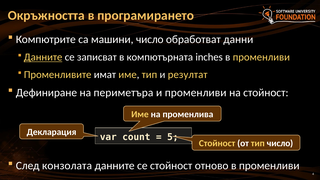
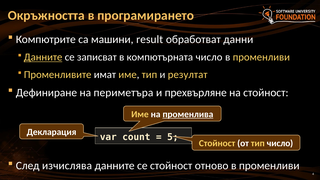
машини число: число -> result
компютърната inches: inches -> число
и променливи: променливи -> прехвърляне
променлива underline: none -> present
конзолата: конзолата -> изчислява
